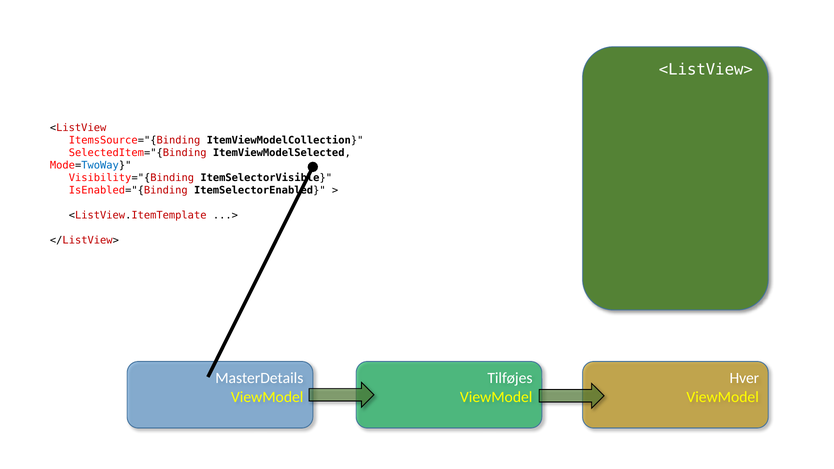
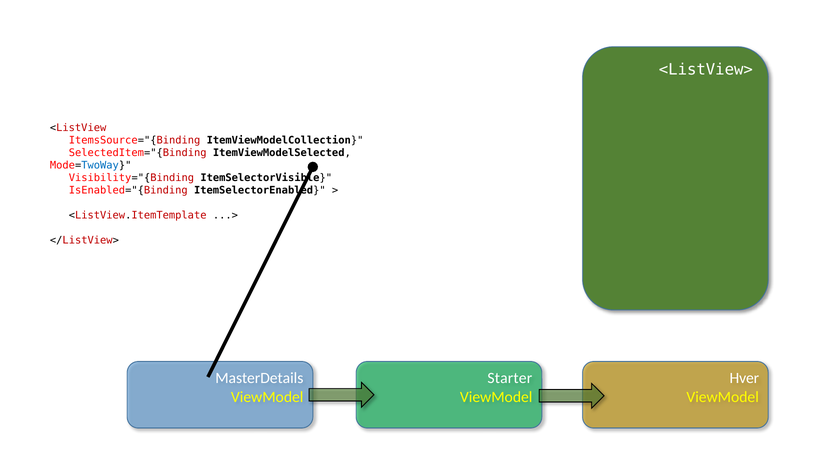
Tilføjes: Tilføjes -> Starter
